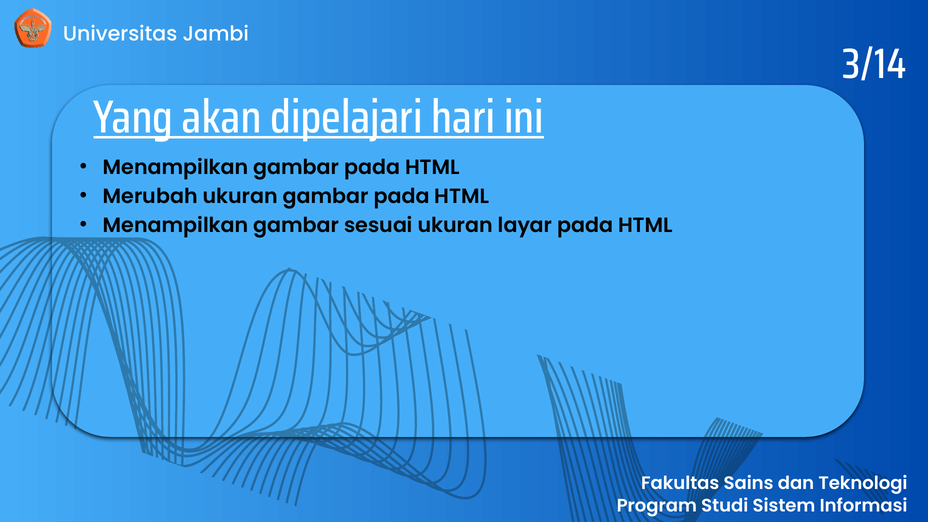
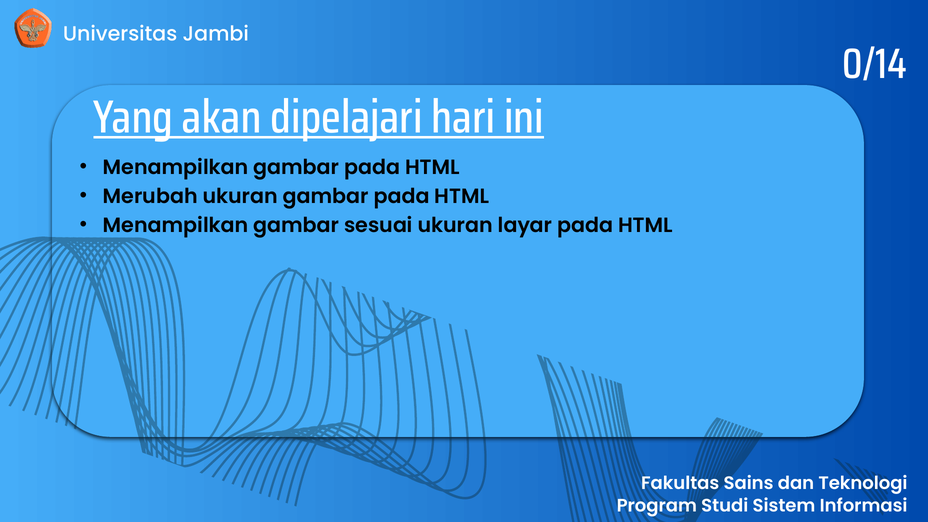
3/14: 3/14 -> 0/14
